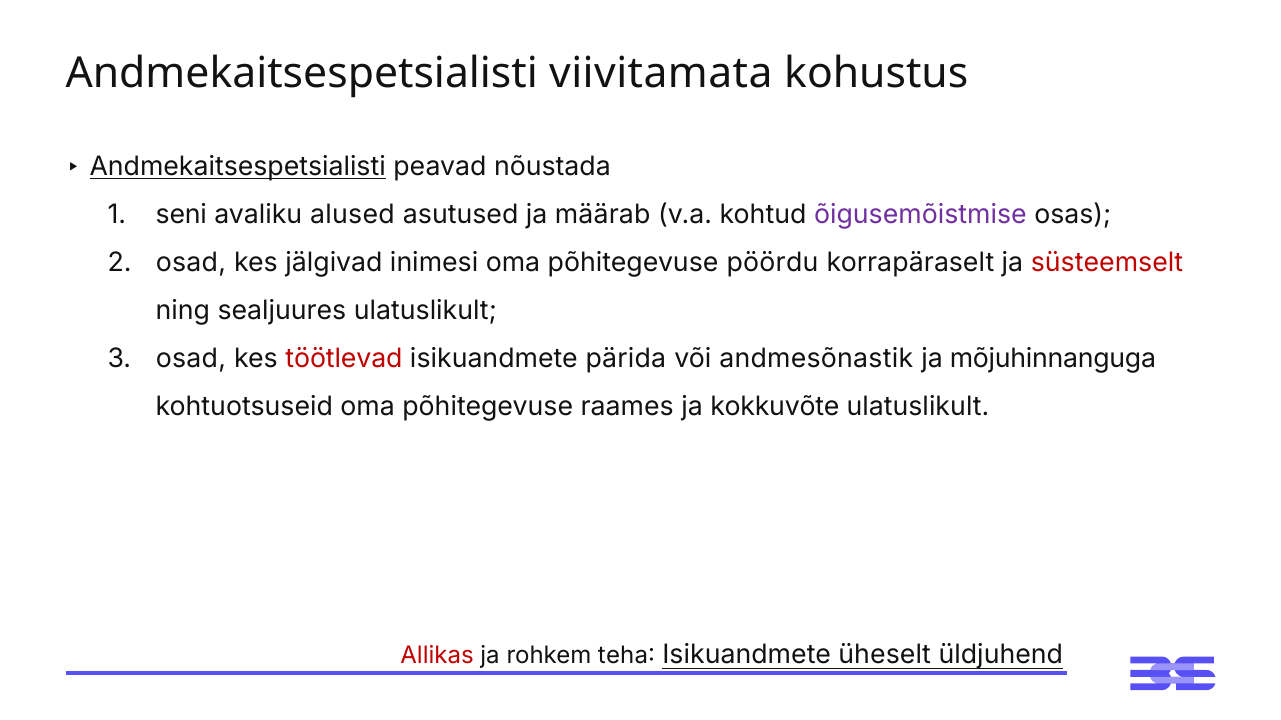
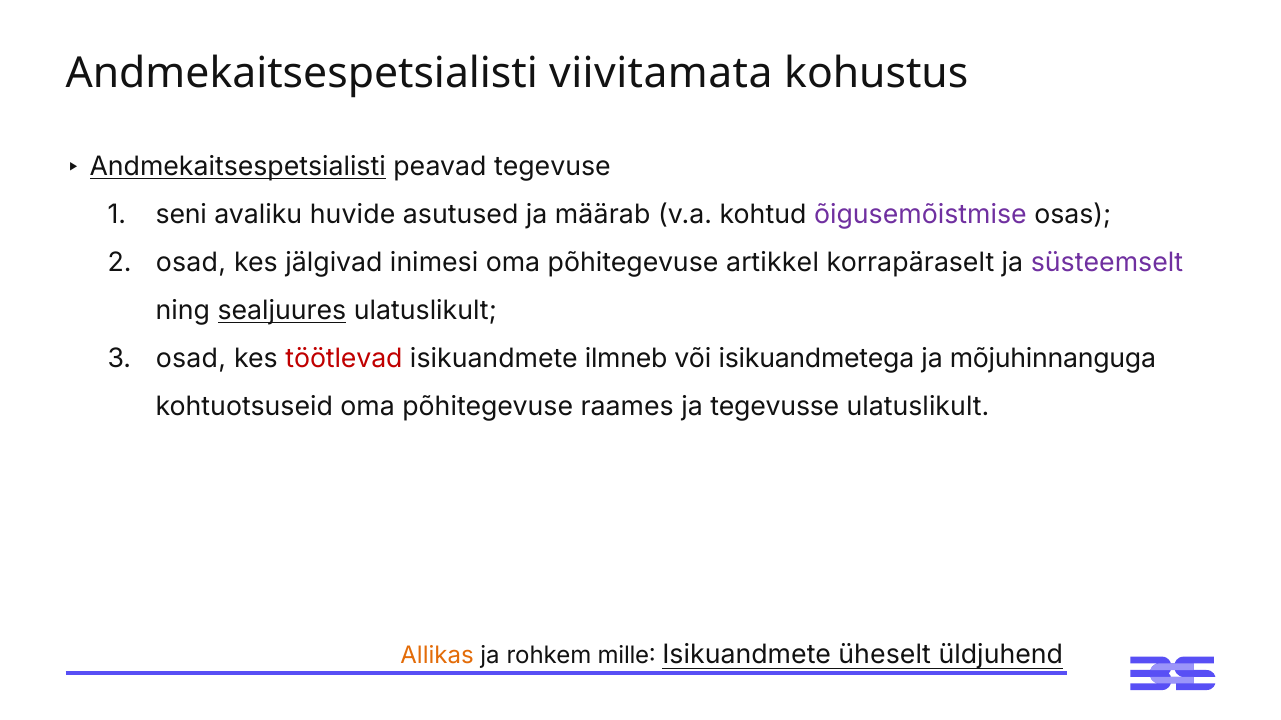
nõustada: nõustada -> tegevuse
alused: alused -> huvide
pöördu: pöördu -> artikkel
süsteemselt colour: red -> purple
sealjuures underline: none -> present
pärida: pärida -> ilmneb
andmesõnastik: andmesõnastik -> isikuandmetega
kokkuvõte: kokkuvõte -> tegevusse
Allikas colour: red -> orange
teha: teha -> mille
